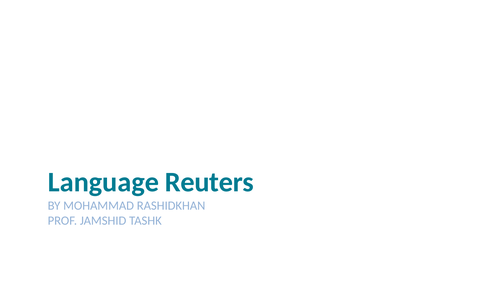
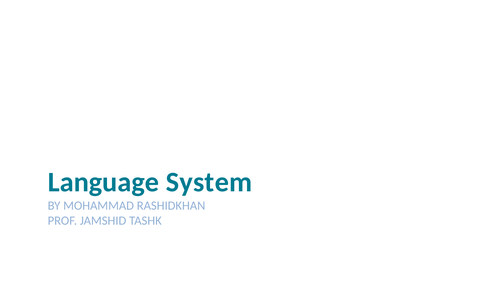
Reuters: Reuters -> System
